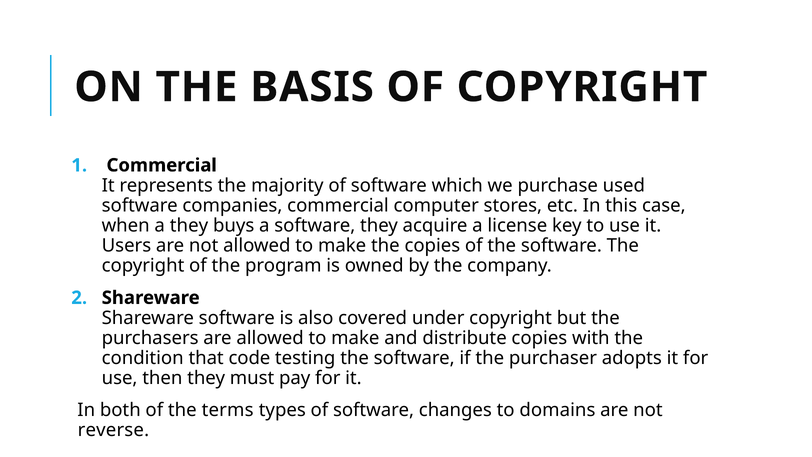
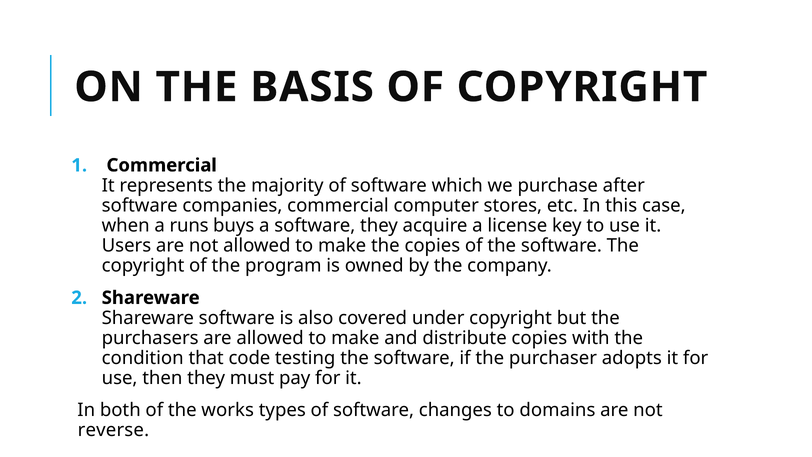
used: used -> after
a they: they -> runs
terms: terms -> works
